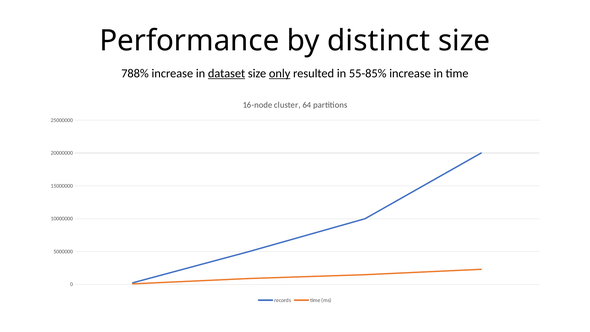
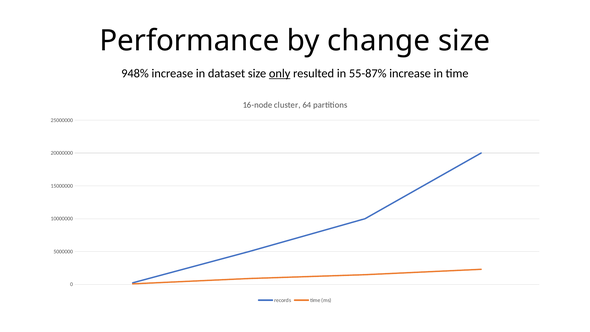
distinct: distinct -> change
788%: 788% -> 948%
dataset underline: present -> none
55-85%: 55-85% -> 55-87%
